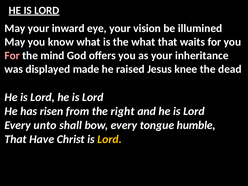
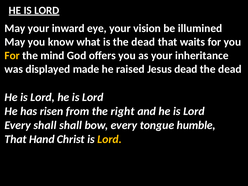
is the what: what -> dead
For at (12, 56) colour: pink -> yellow
Jesus knee: knee -> dead
Every unto: unto -> shall
Have: Have -> Hand
